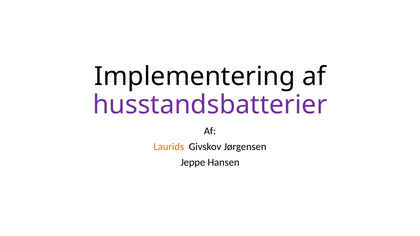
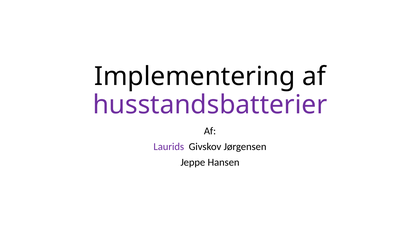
Laurids colour: orange -> purple
